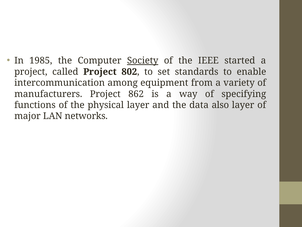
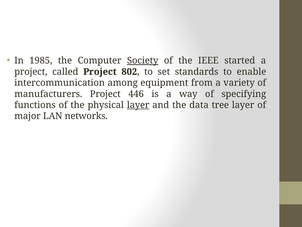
862: 862 -> 446
layer at (138, 105) underline: none -> present
also: also -> tree
